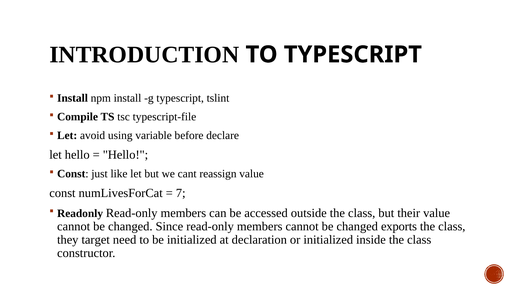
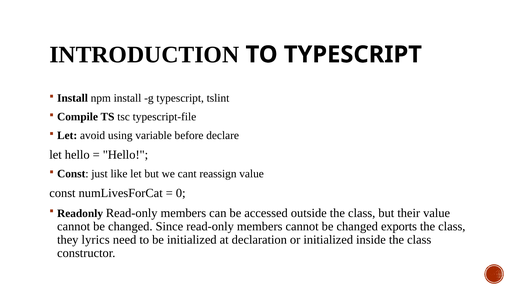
7: 7 -> 0
target: target -> lyrics
